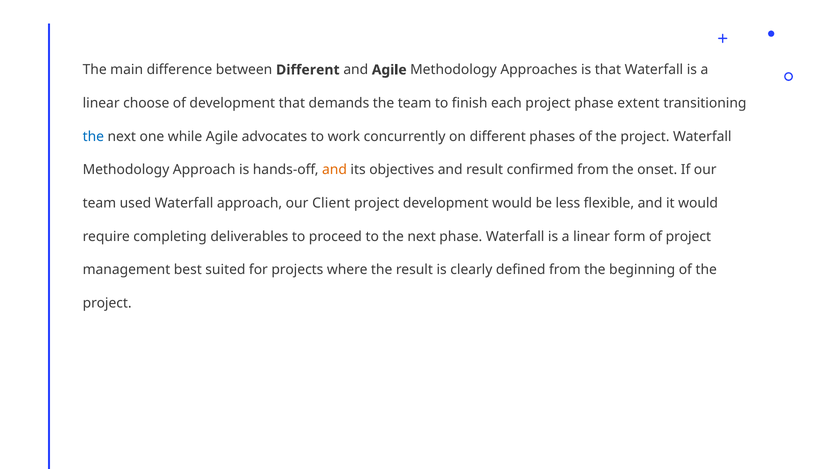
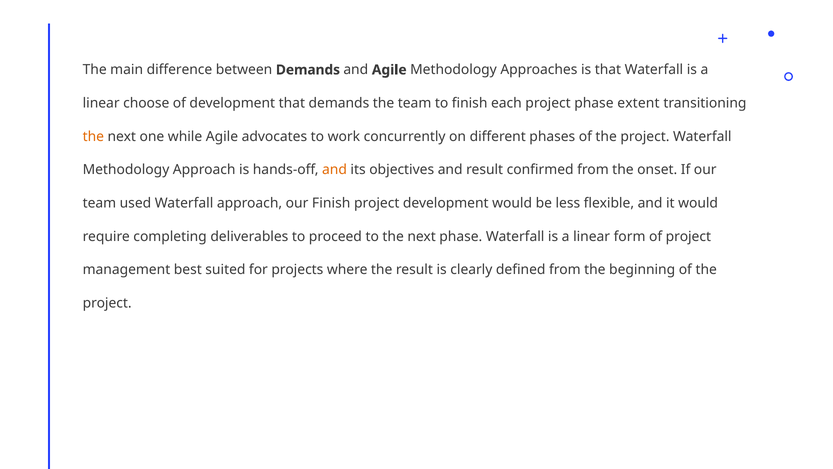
between Different: Different -> Demands
the at (93, 136) colour: blue -> orange
our Client: Client -> Finish
